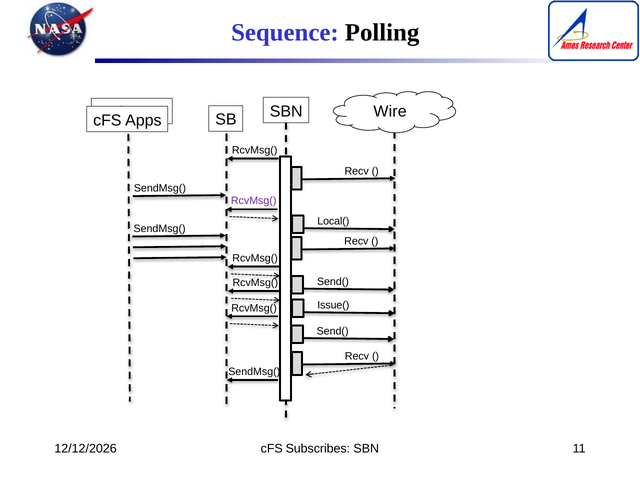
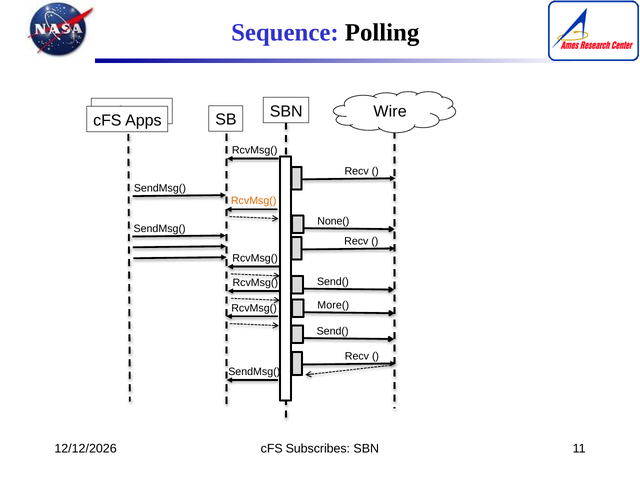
RcvMsg( at (254, 201) colour: purple -> orange
Local(: Local( -> None(
Issue(: Issue( -> More(
